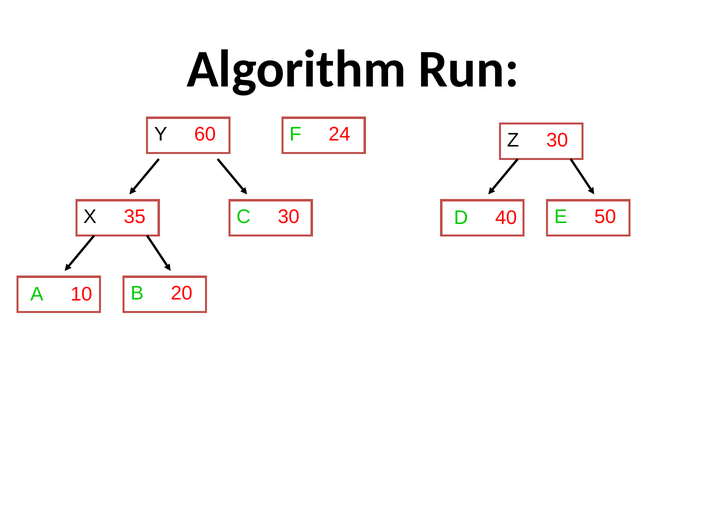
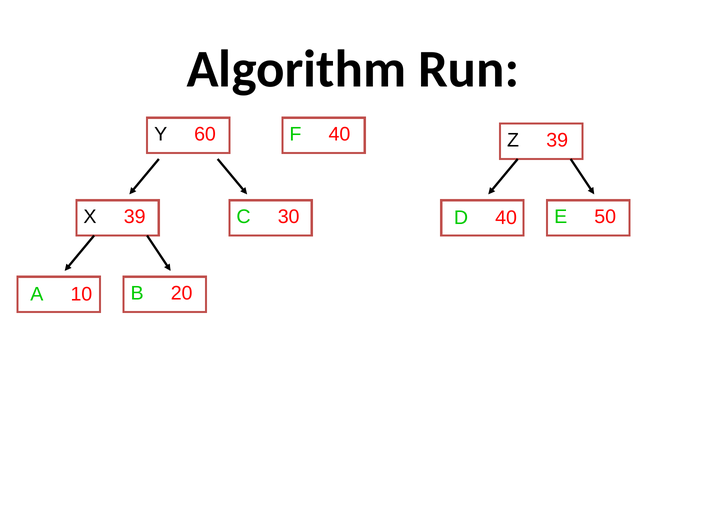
F 24: 24 -> 40
Z 30: 30 -> 39
X 35: 35 -> 39
